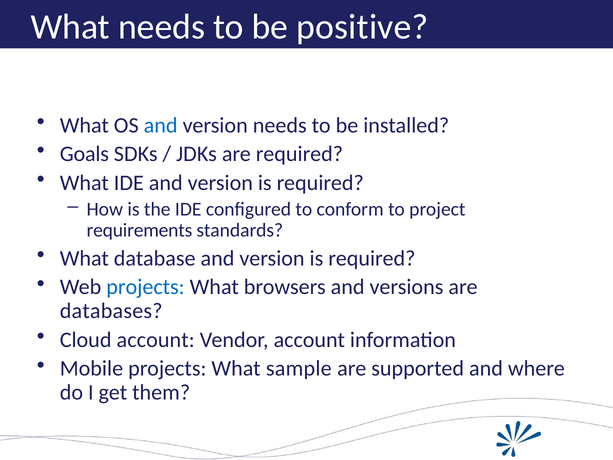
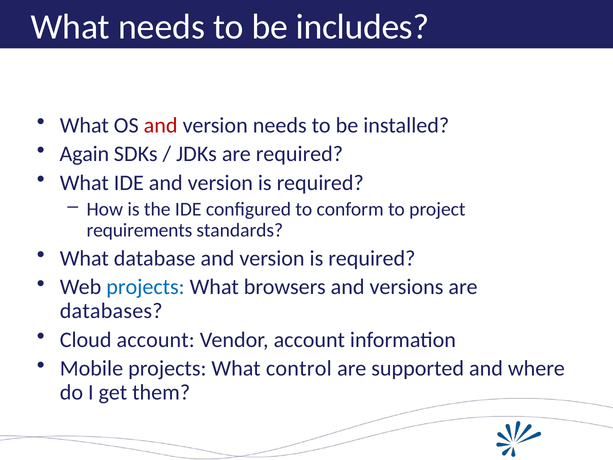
positive: positive -> includes
and at (161, 125) colour: blue -> red
Goals: Goals -> Again
sample: sample -> control
